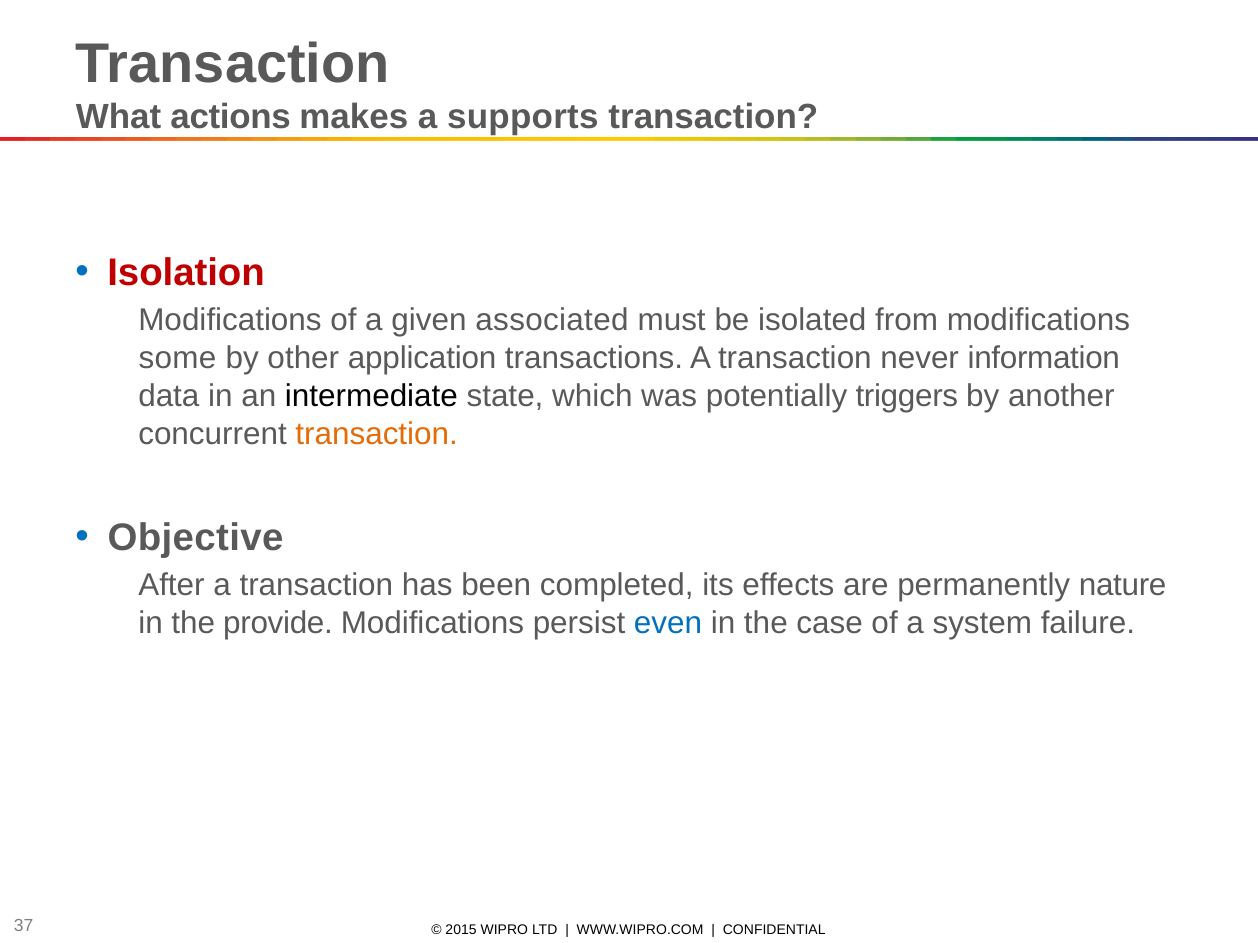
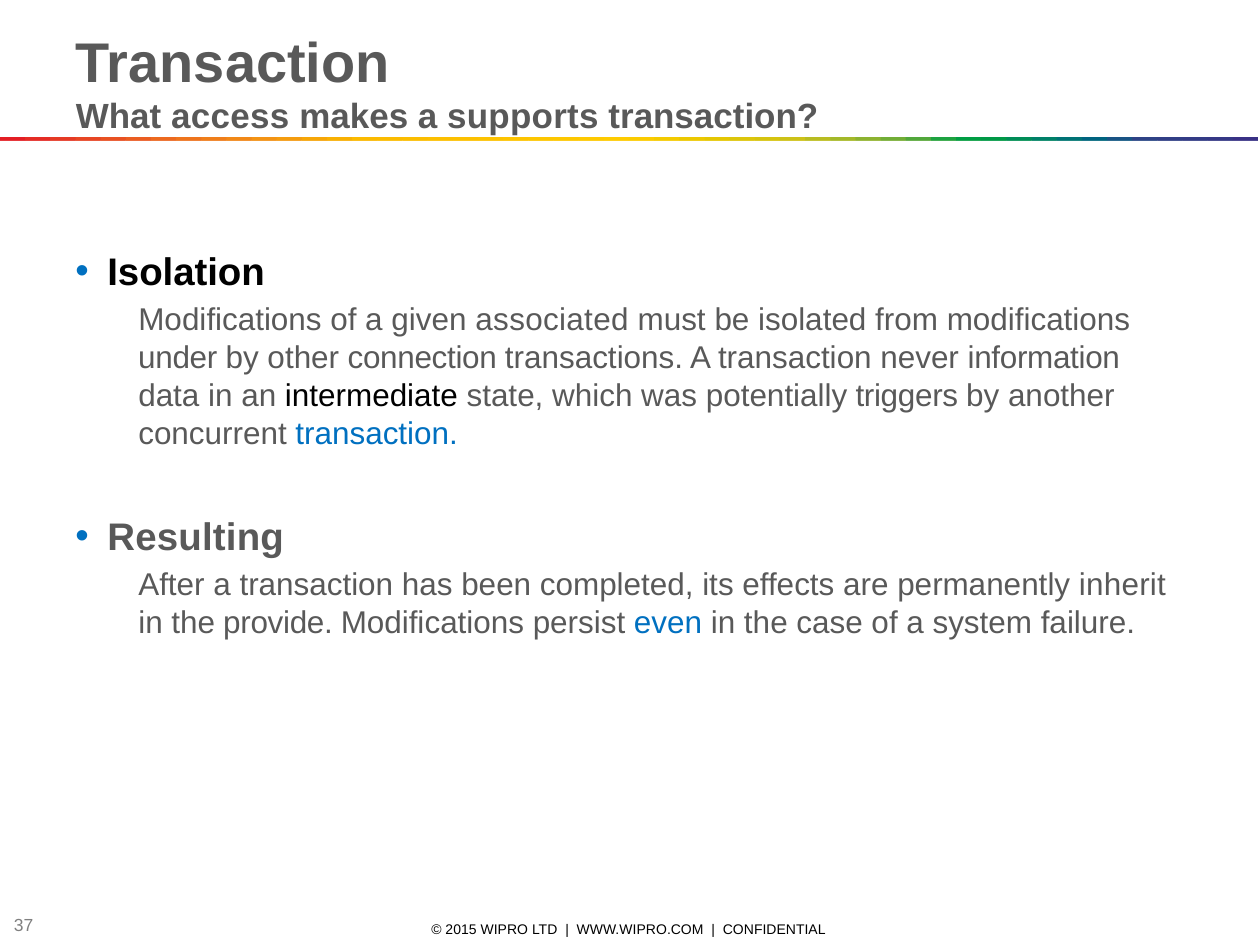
actions: actions -> access
Isolation colour: red -> black
some: some -> under
application: application -> connection
transaction at (377, 434) colour: orange -> blue
Objective: Objective -> Resulting
nature: nature -> inherit
